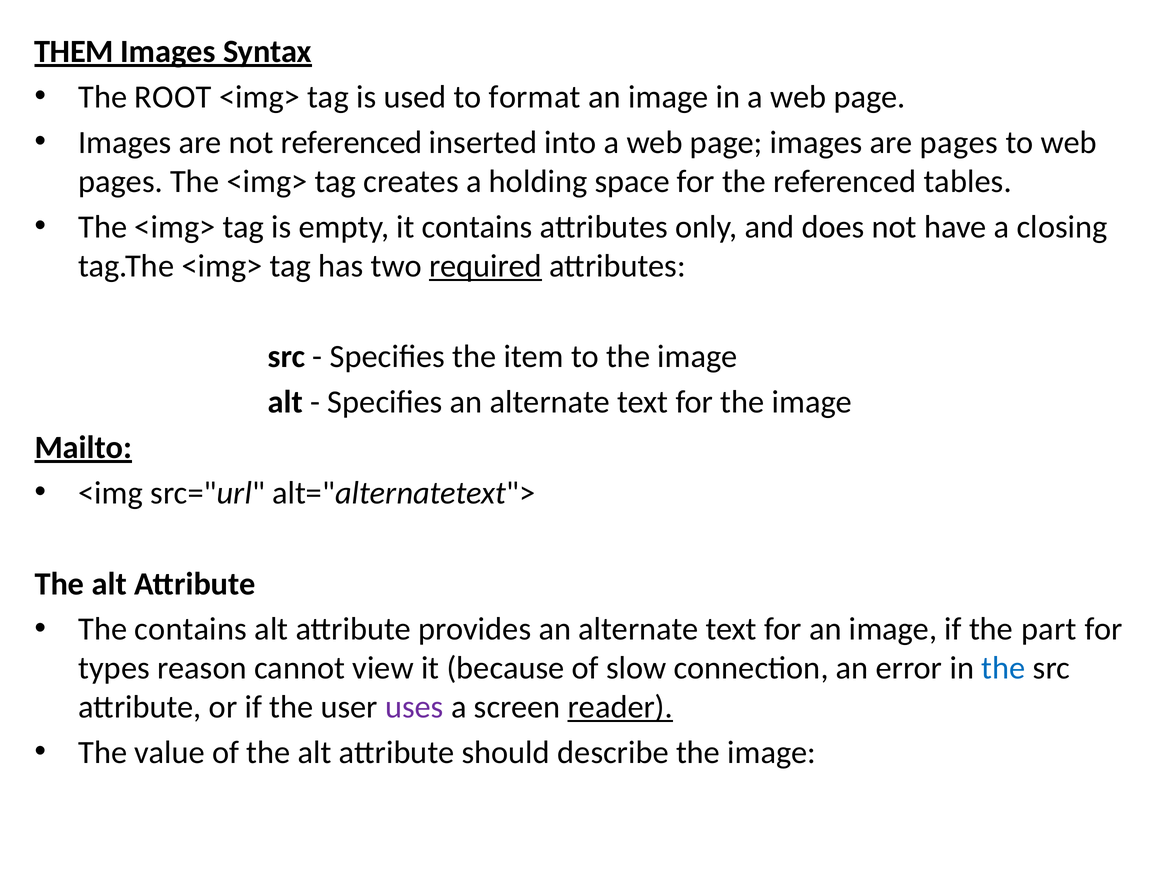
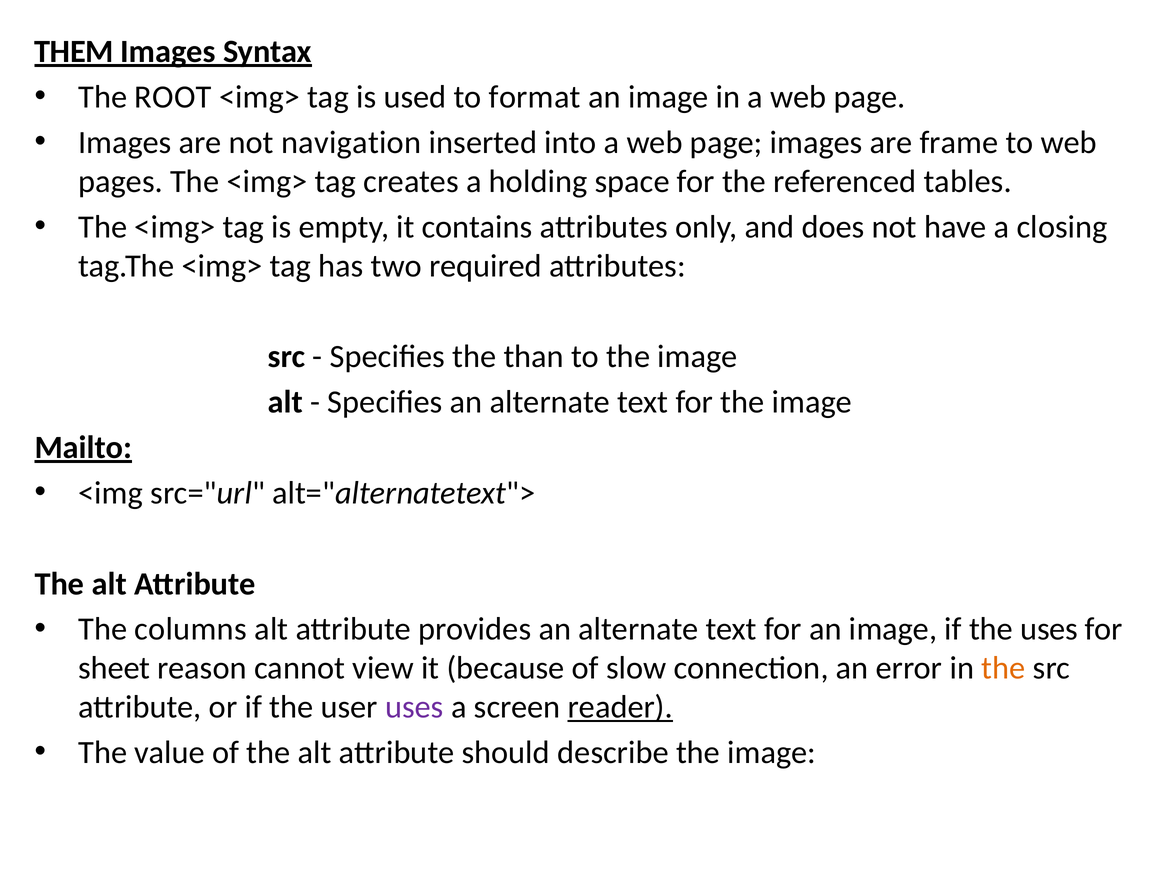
not referenced: referenced -> navigation
are pages: pages -> frame
required underline: present -> none
item: item -> than
The contains: contains -> columns
the part: part -> uses
types: types -> sheet
the at (1003, 668) colour: blue -> orange
